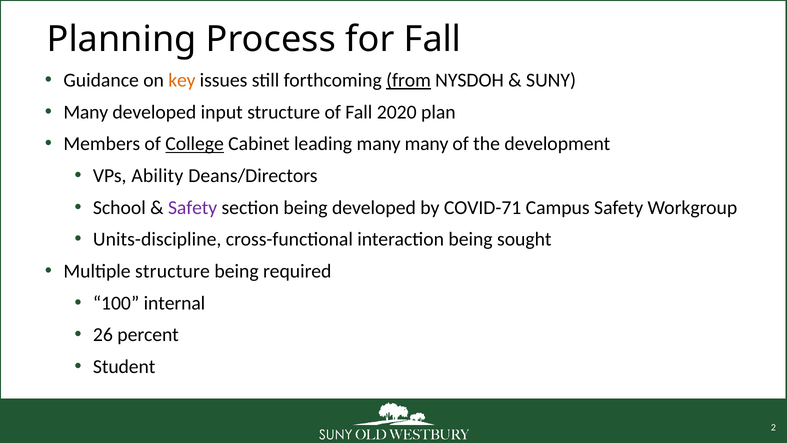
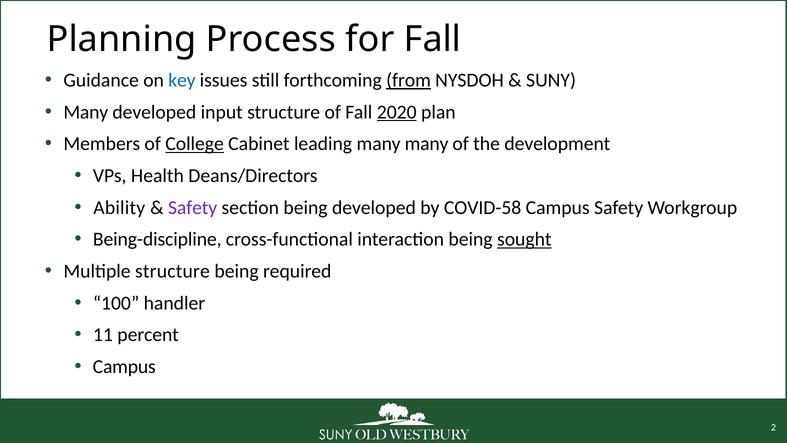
key colour: orange -> blue
2020 underline: none -> present
Ability: Ability -> Health
School: School -> Ability
COVID-71: COVID-71 -> COVID-58
Units-discipline: Units-discipline -> Being-discipline
sought underline: none -> present
internal: internal -> handler
26: 26 -> 11
Student at (124, 367): Student -> Campus
